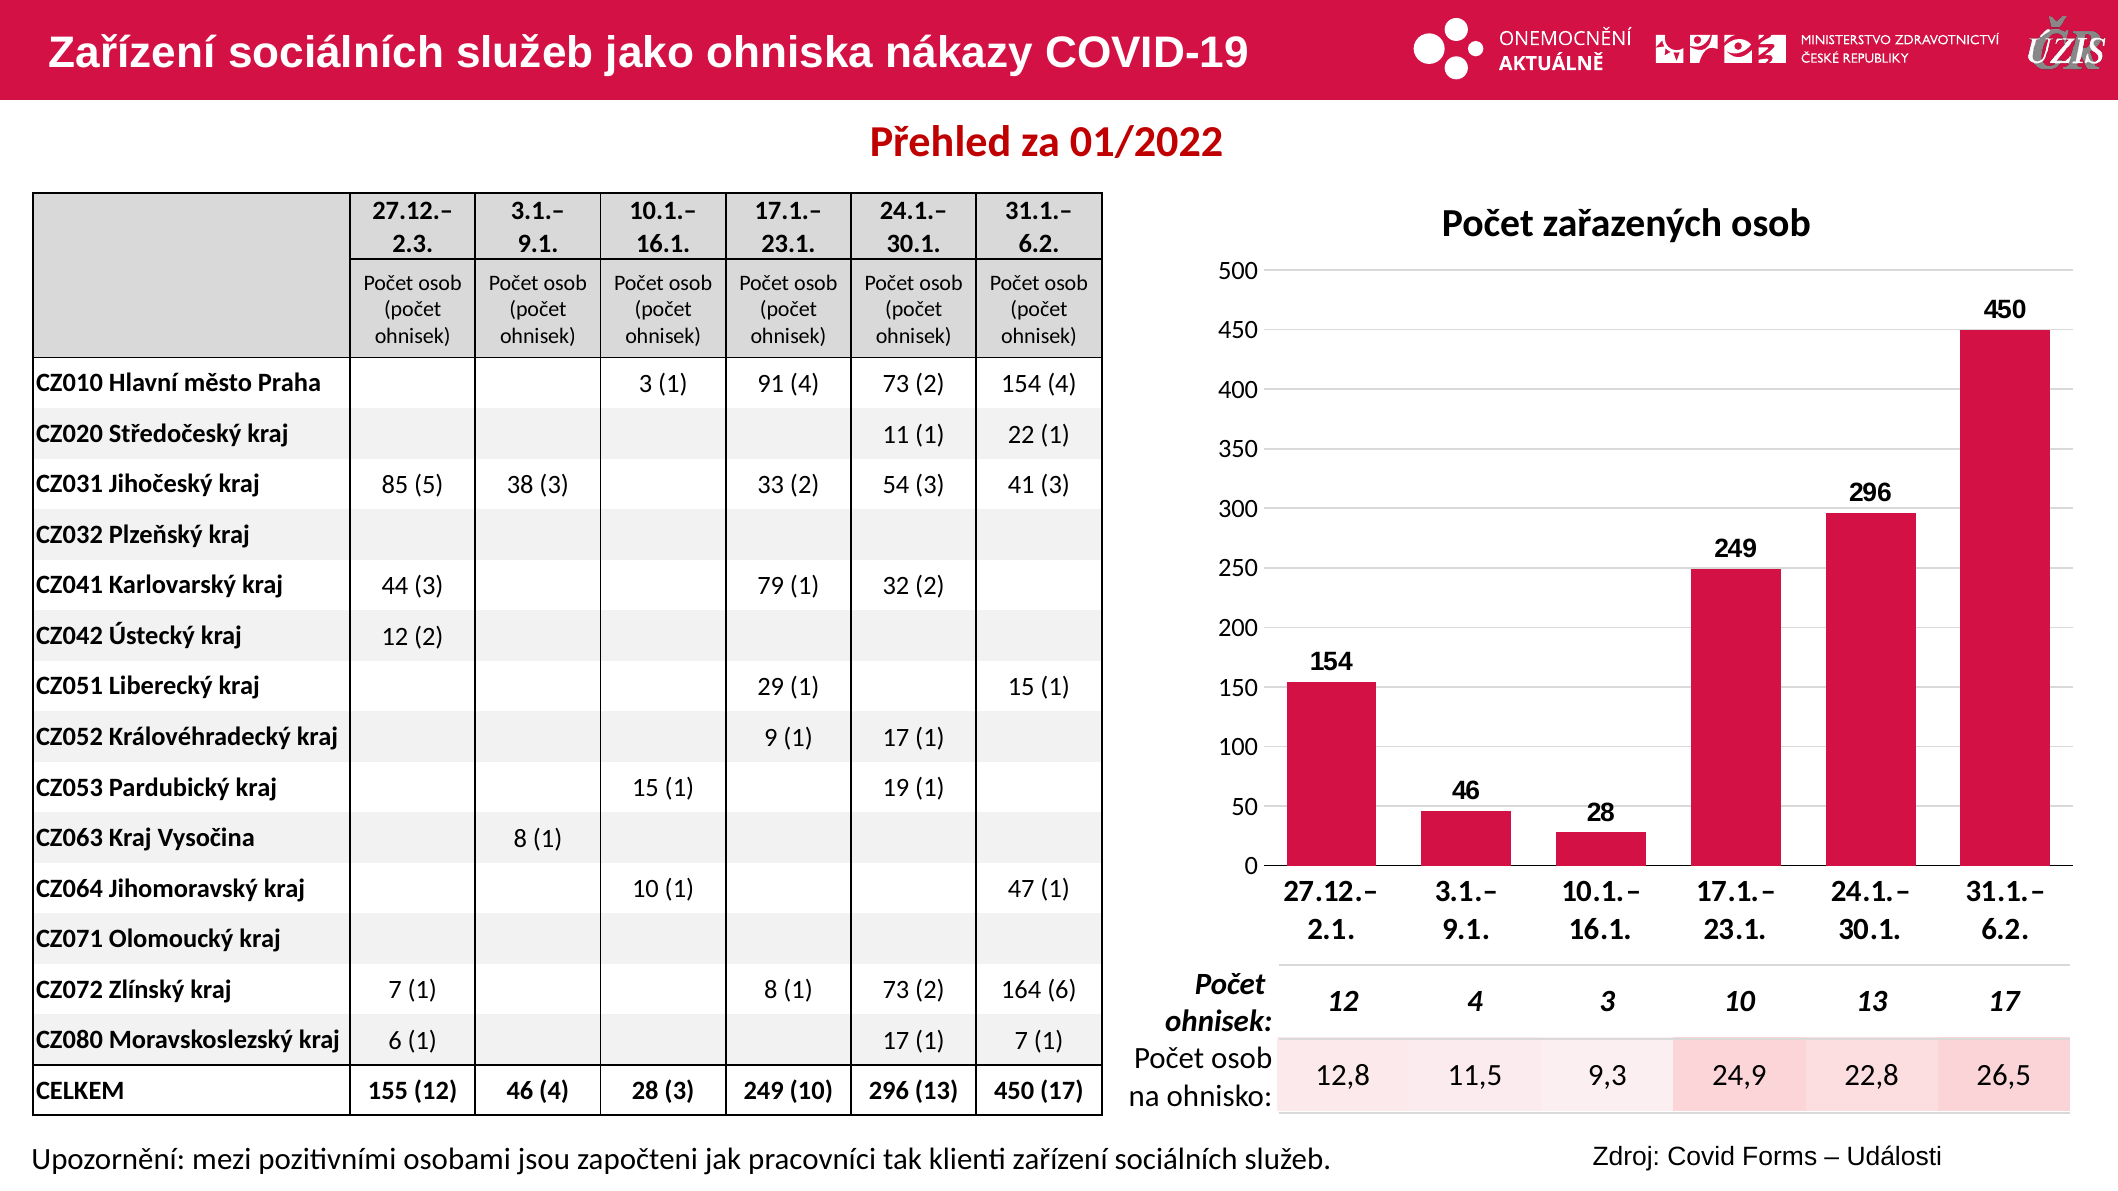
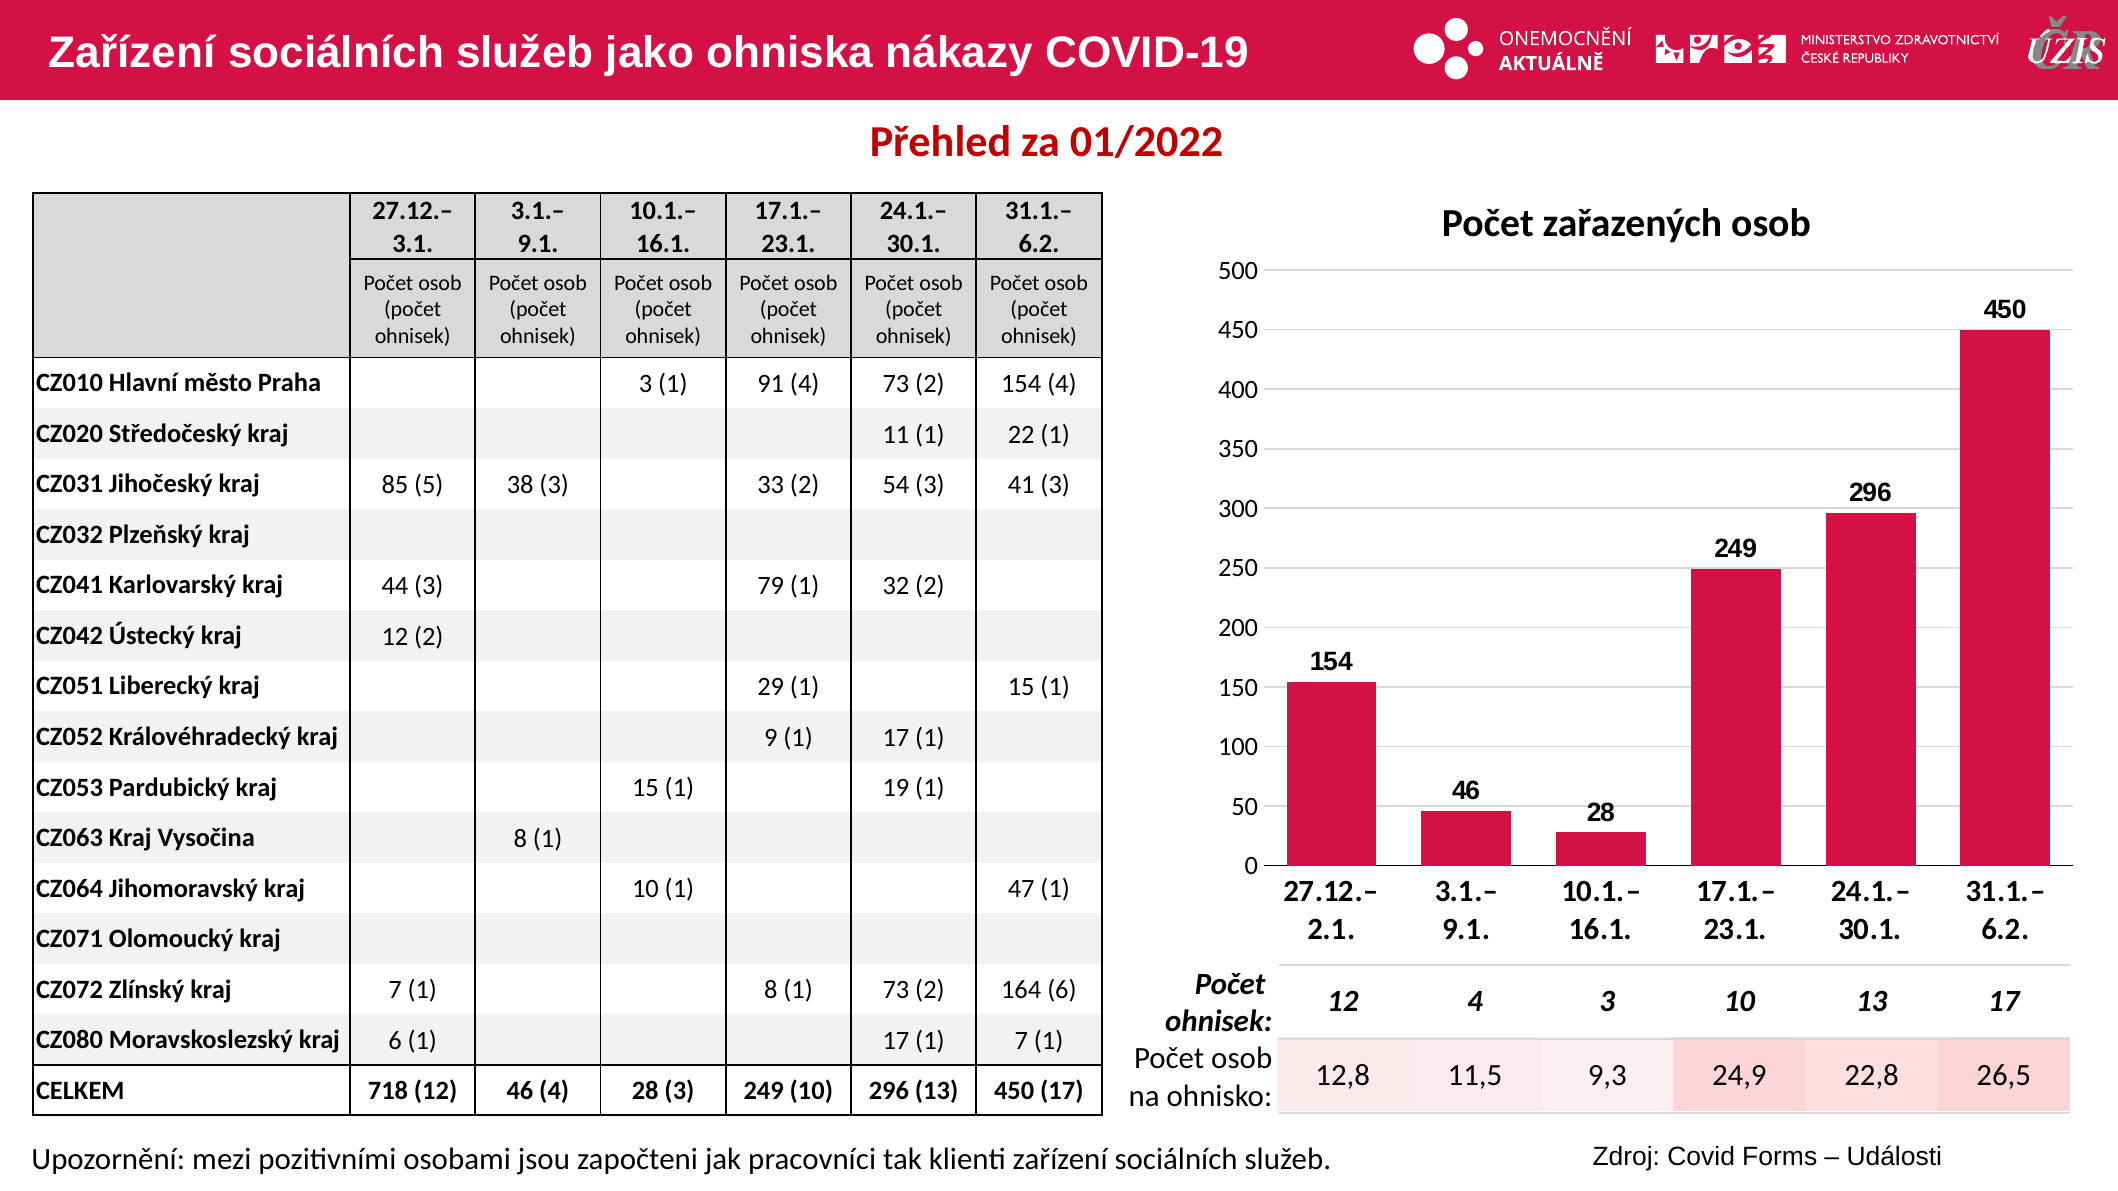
2.3: 2.3 -> 3.1
155: 155 -> 718
